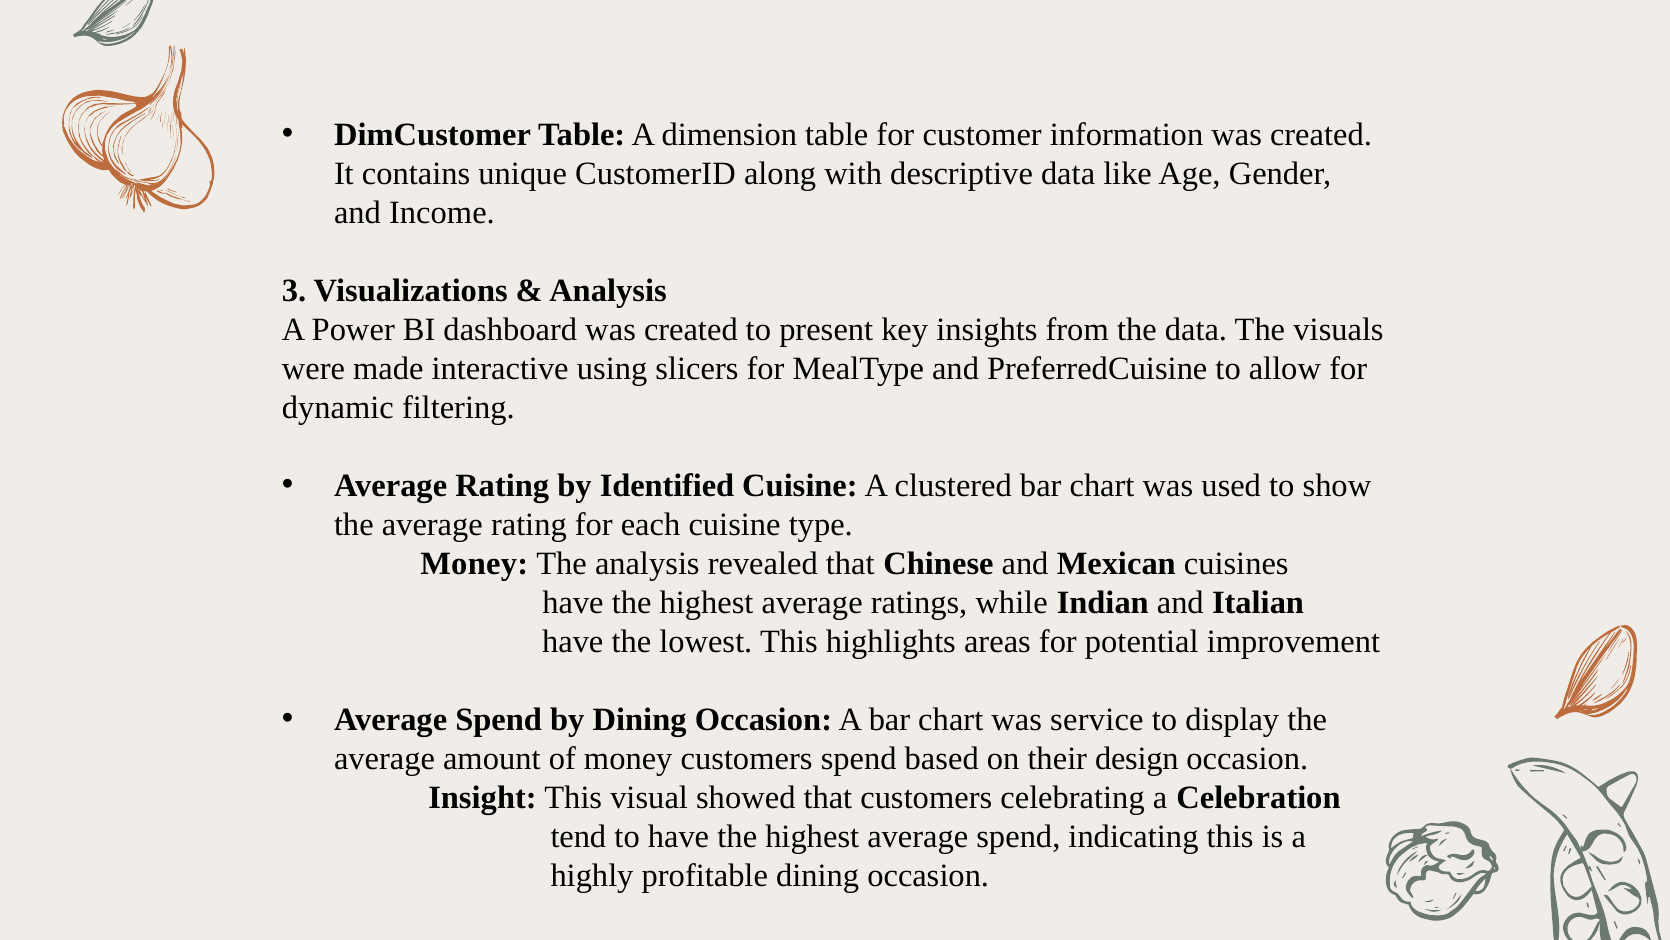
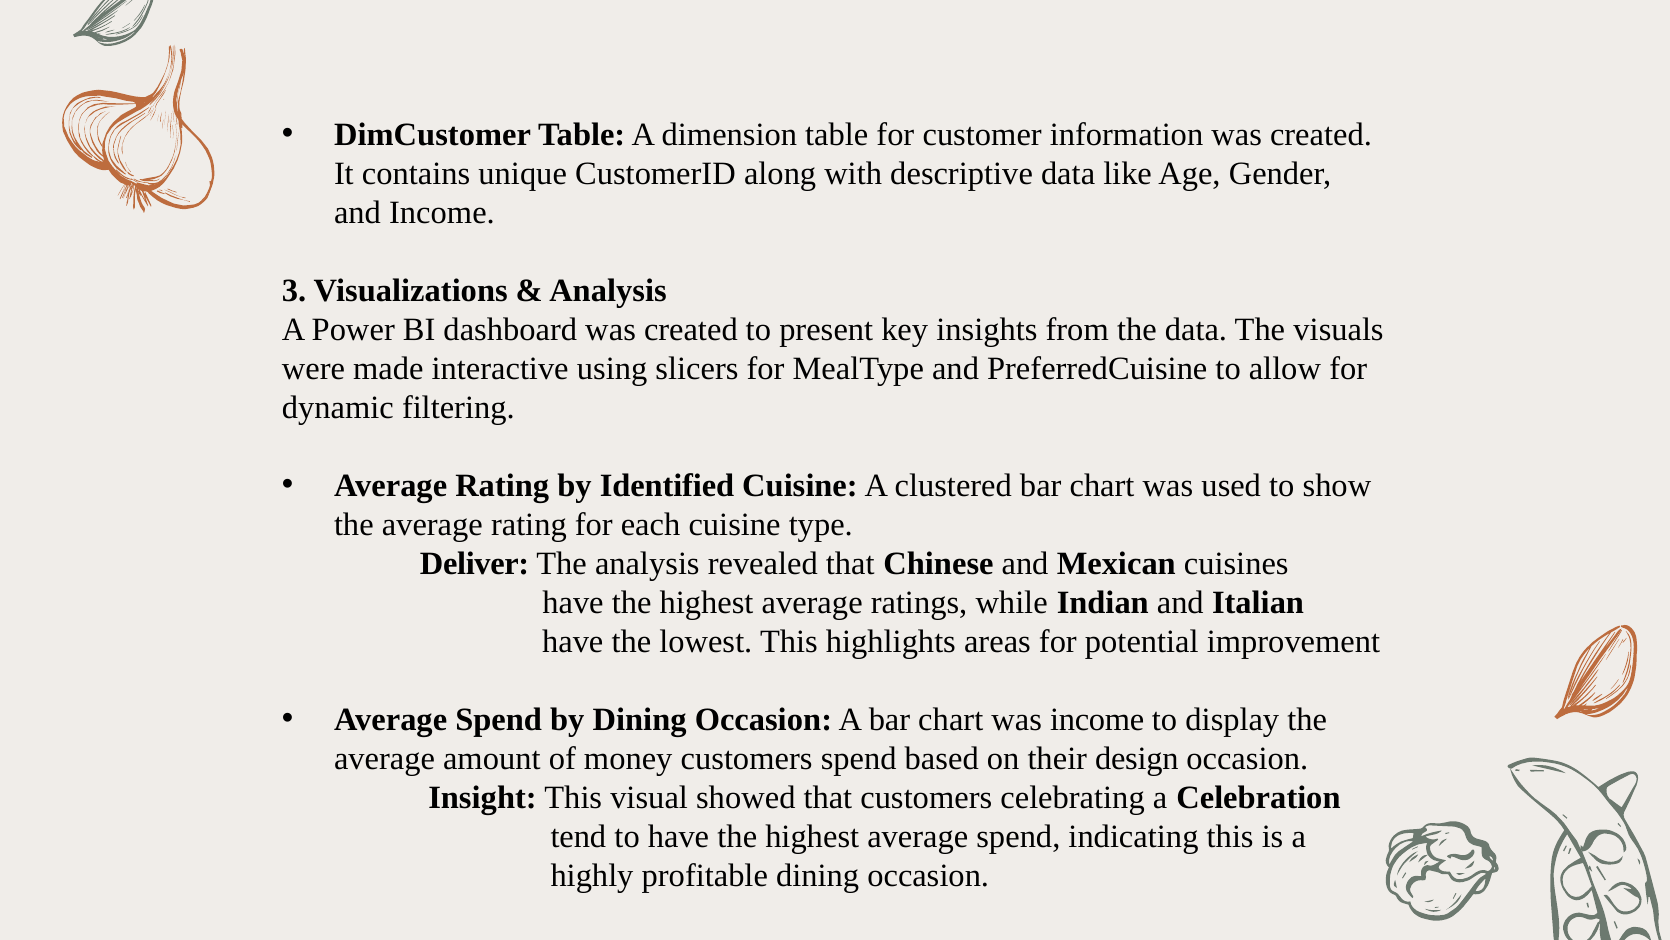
Money at (474, 563): Money -> Deliver
was service: service -> income
